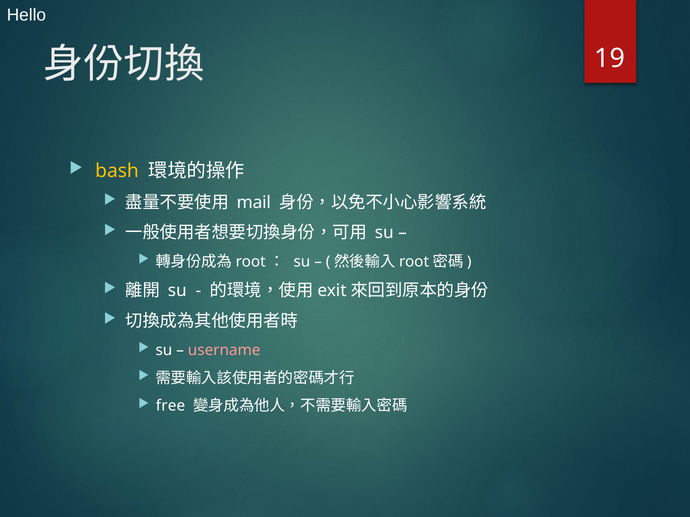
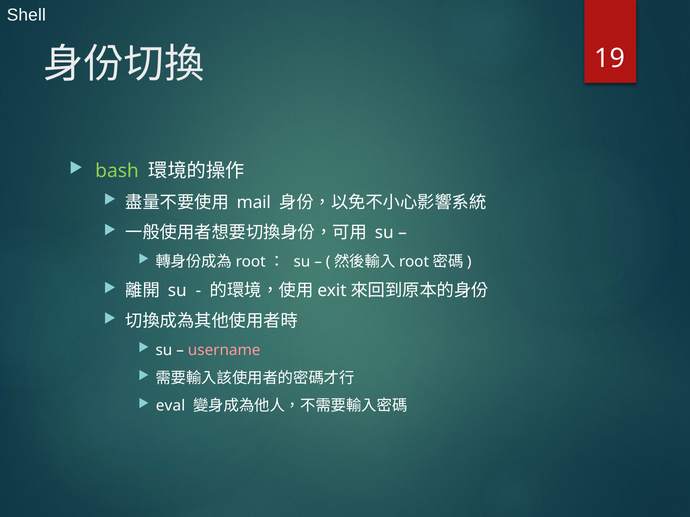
Hello: Hello -> Shell
bash colour: yellow -> light green
free: free -> eval
